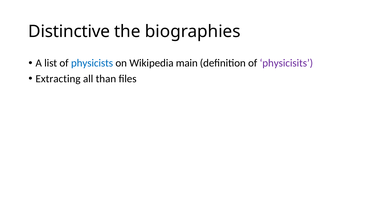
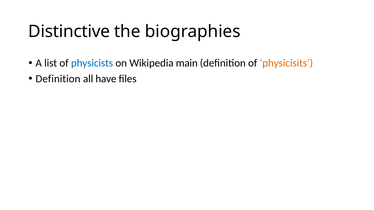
physicisits colour: purple -> orange
Extracting at (58, 79): Extracting -> Definition
than: than -> have
